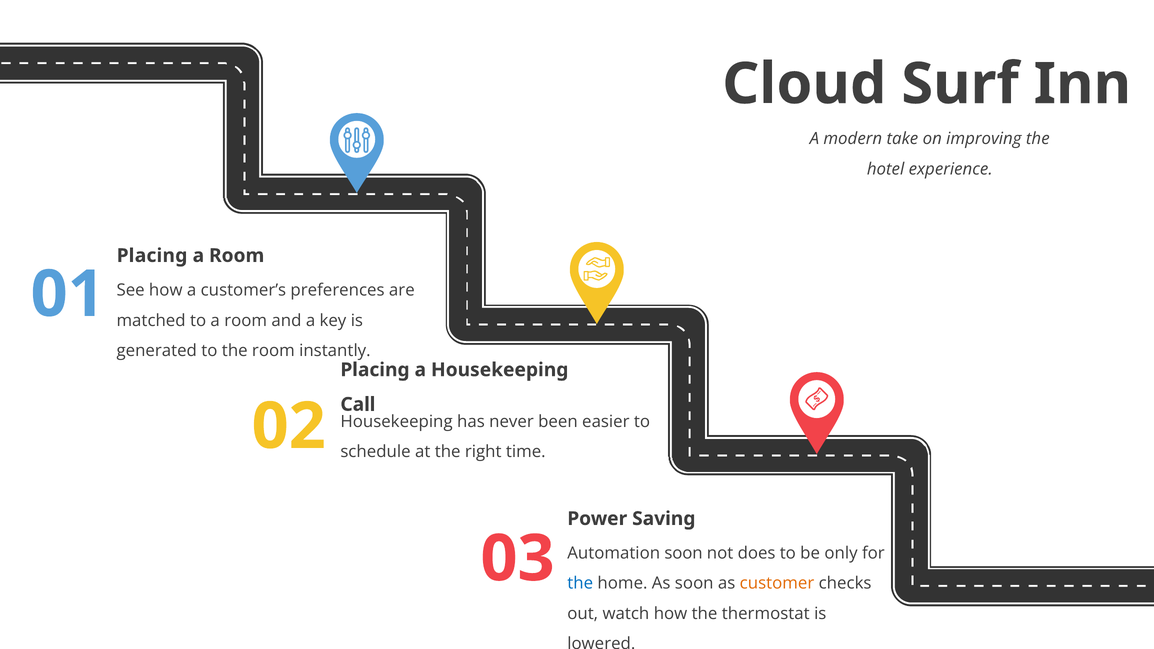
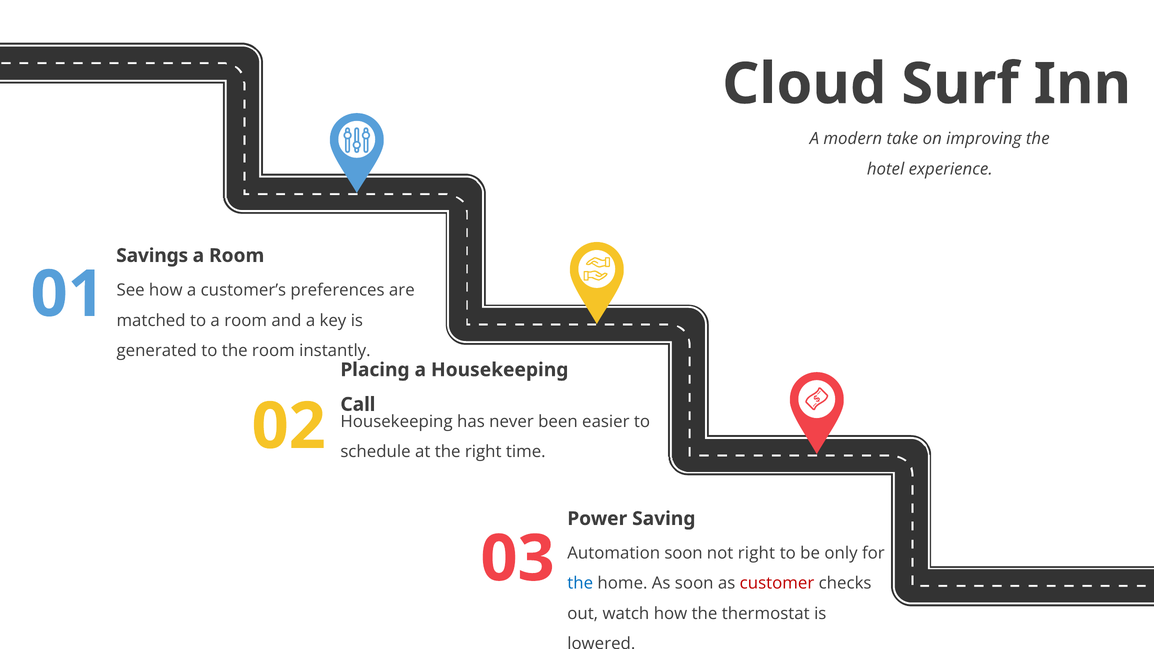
Placing at (152, 256): Placing -> Savings
not does: does -> right
customer colour: orange -> red
